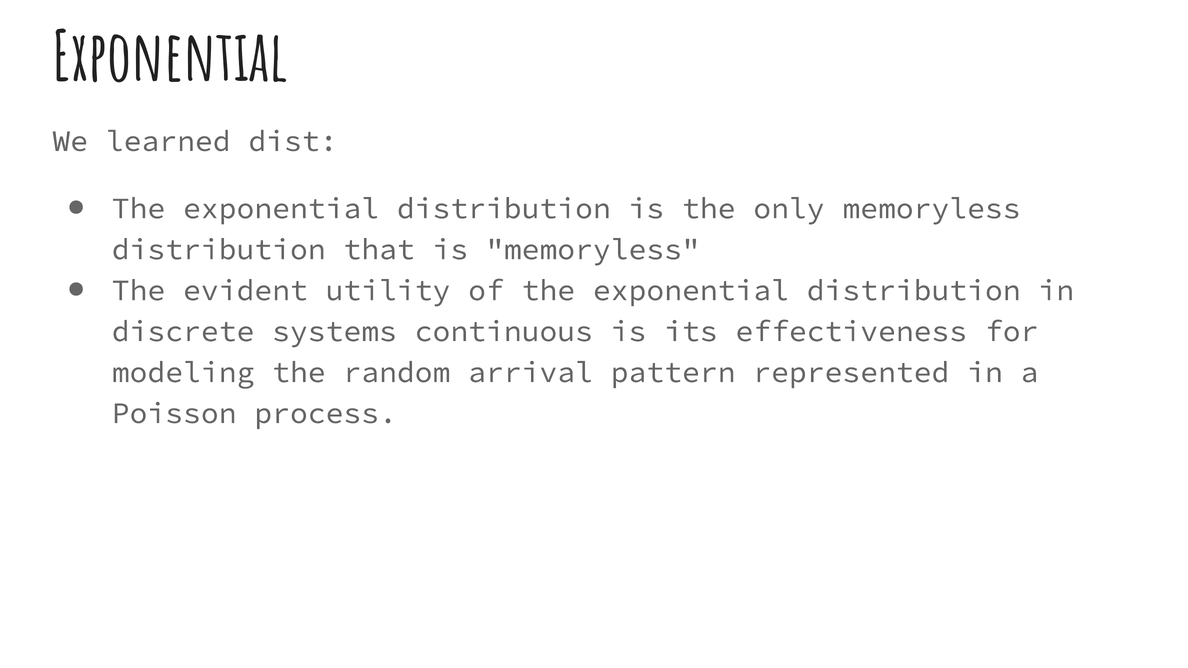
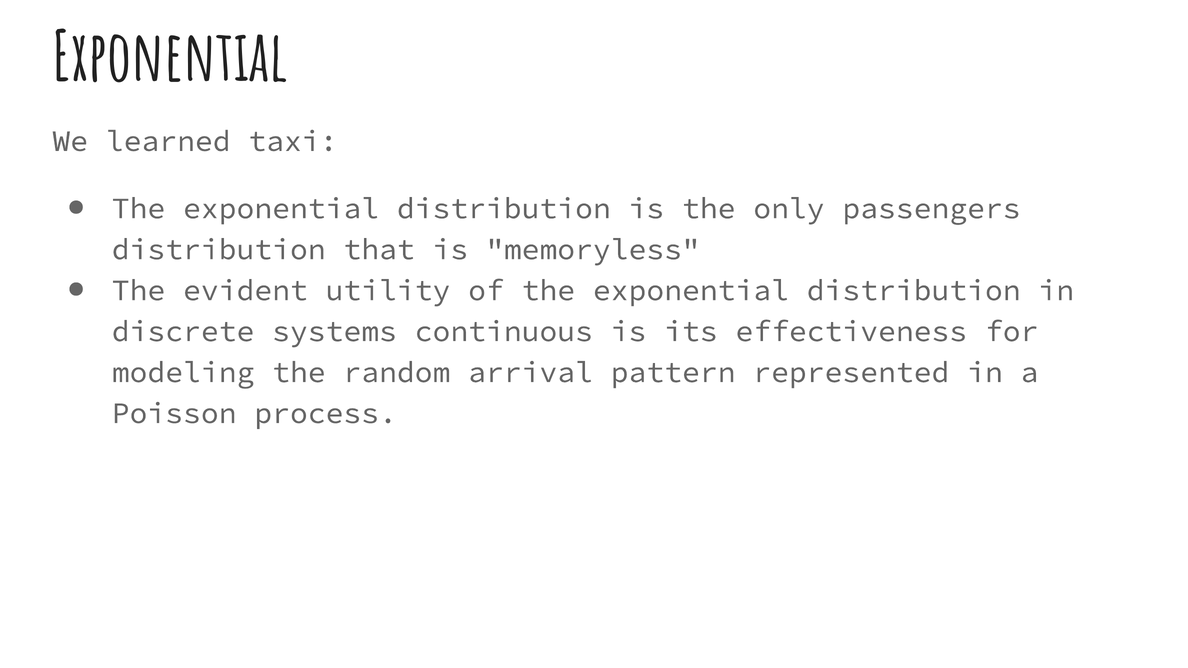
dist: dist -> taxi
only memoryless: memoryless -> passengers
